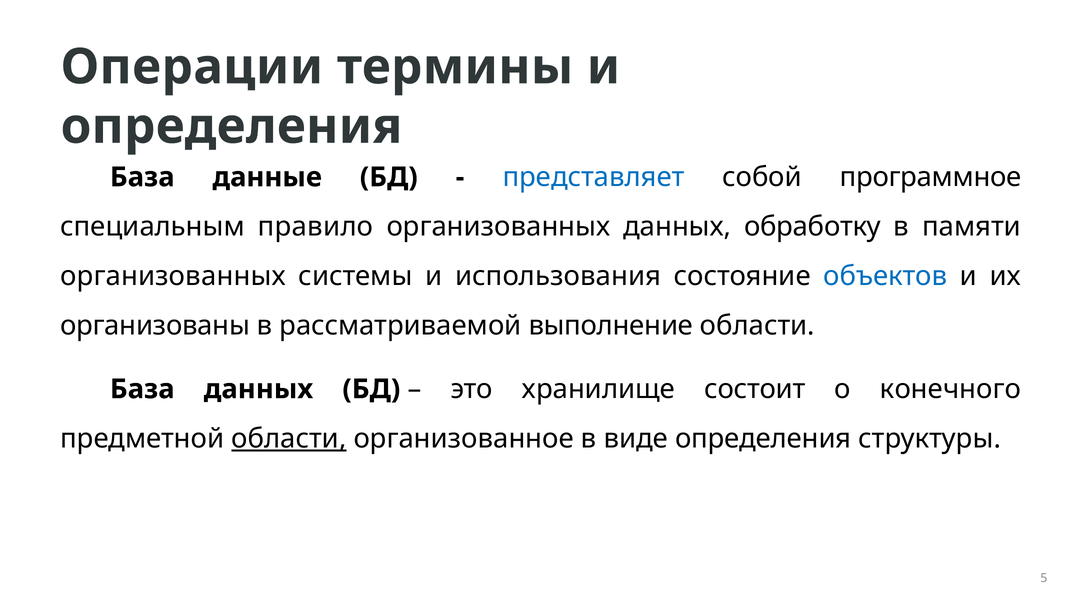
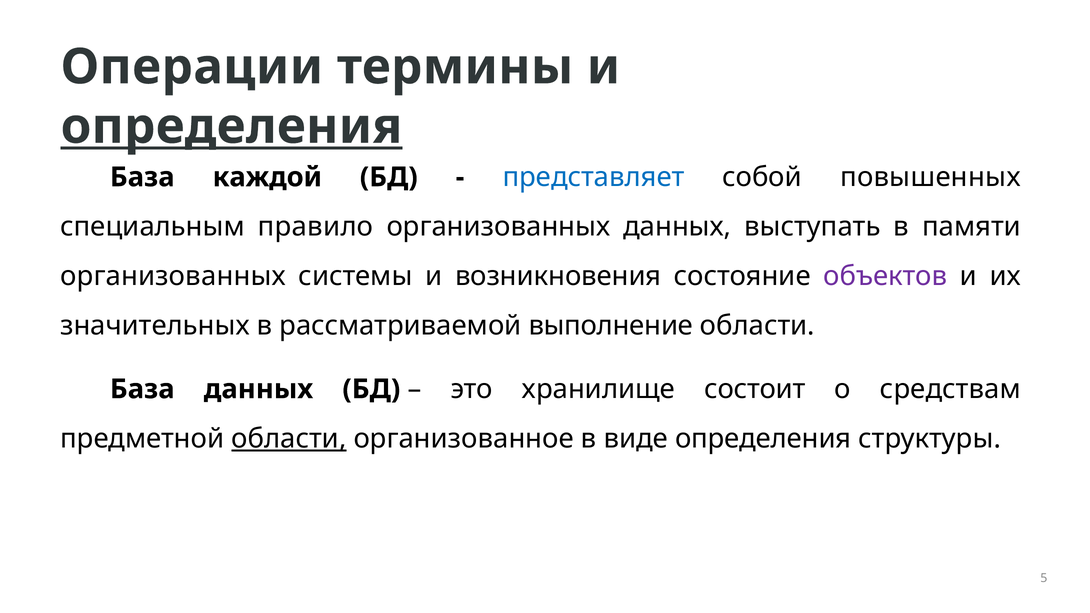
определения at (231, 127) underline: none -> present
данные: данные -> каждой
программное: программное -> повышенных
обработку: обработку -> выступать
использования: использования -> возникновения
объектов colour: blue -> purple
организованы: организованы -> значительных
конечного: конечного -> средствам
